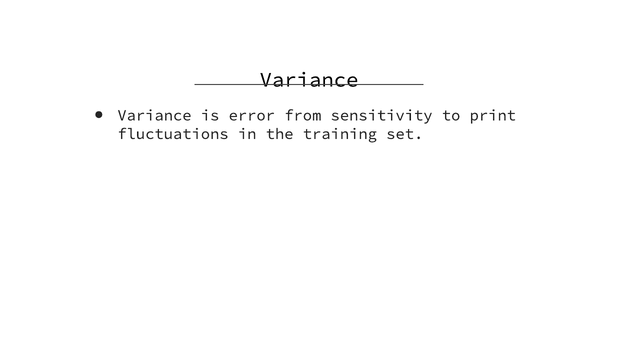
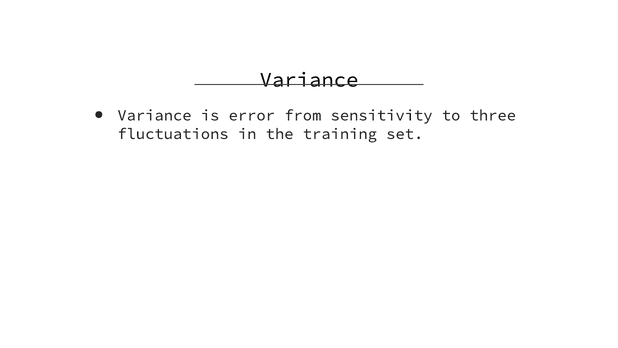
print: print -> three
